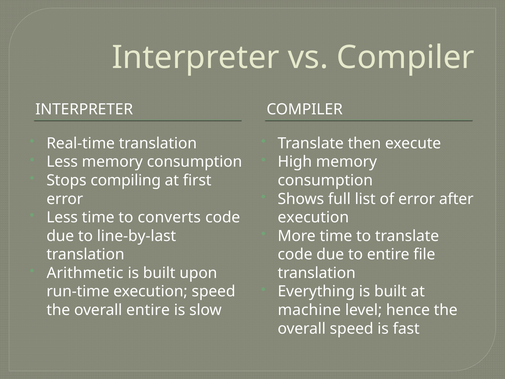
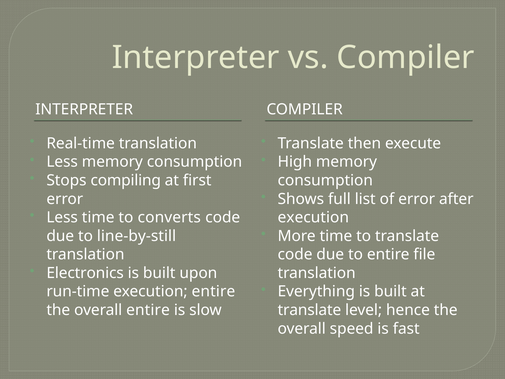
line-by-last: line-by-last -> line-by-still
Arithmetic: Arithmetic -> Electronics
execution speed: speed -> entire
machine at (309, 310): machine -> translate
